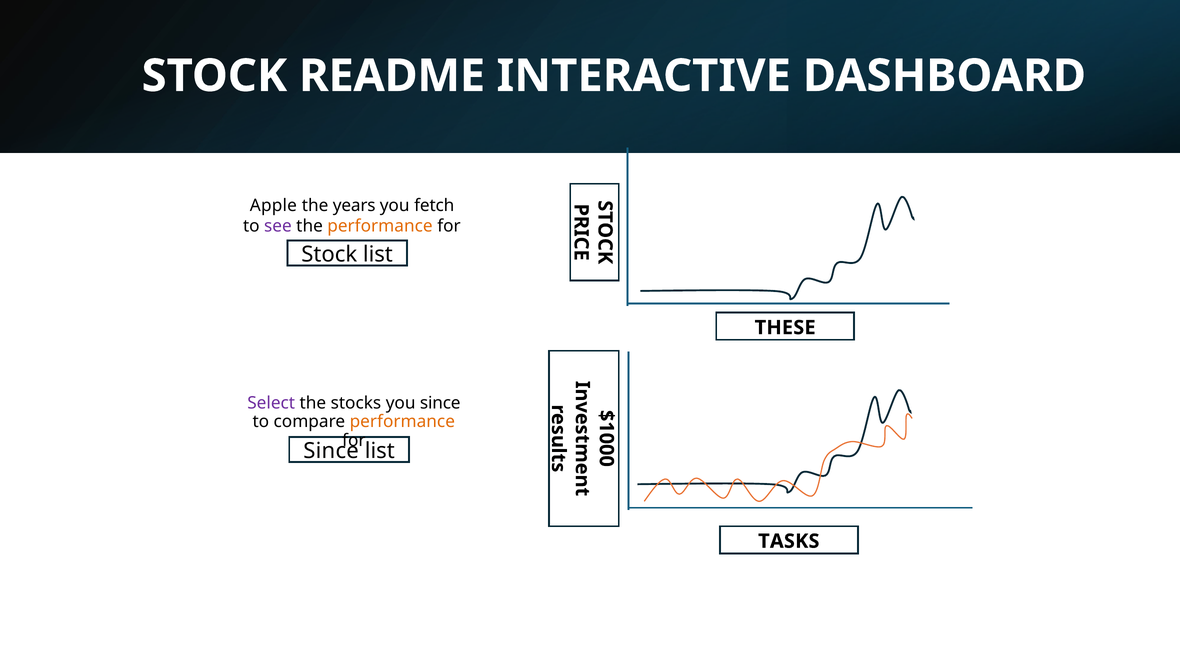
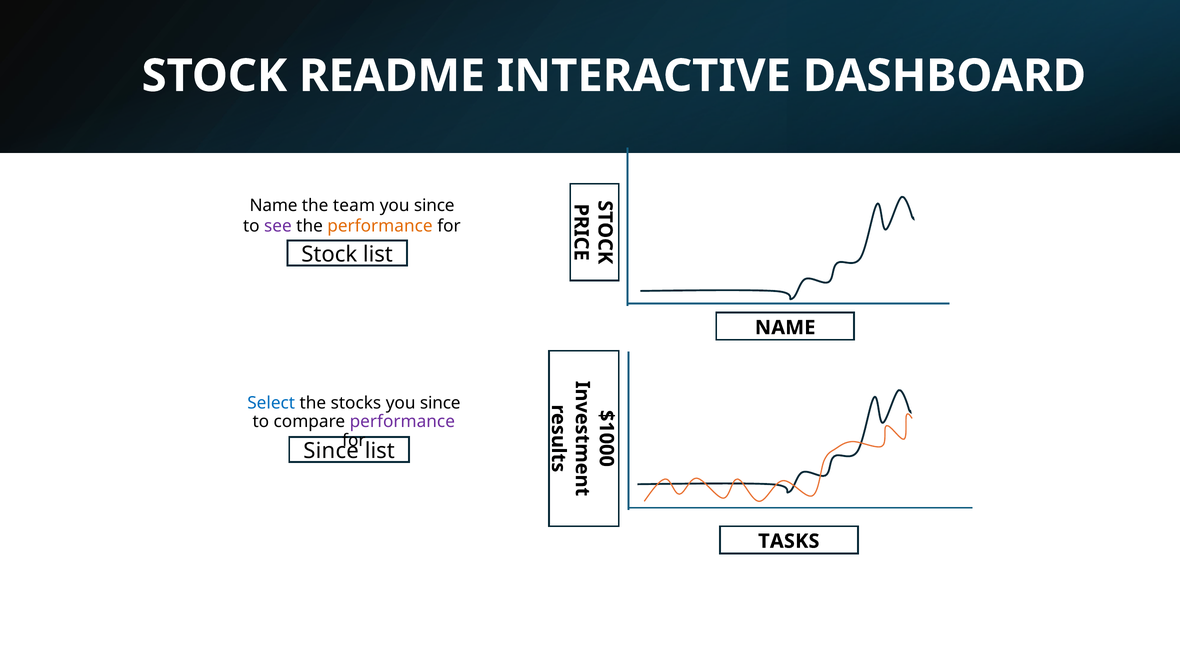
Apple at (273, 206): Apple -> Name
years: years -> team
fetch at (434, 206): fetch -> since
THESE at (785, 327): THESE -> NAME
Select colour: purple -> blue
performance at (402, 422) colour: orange -> purple
